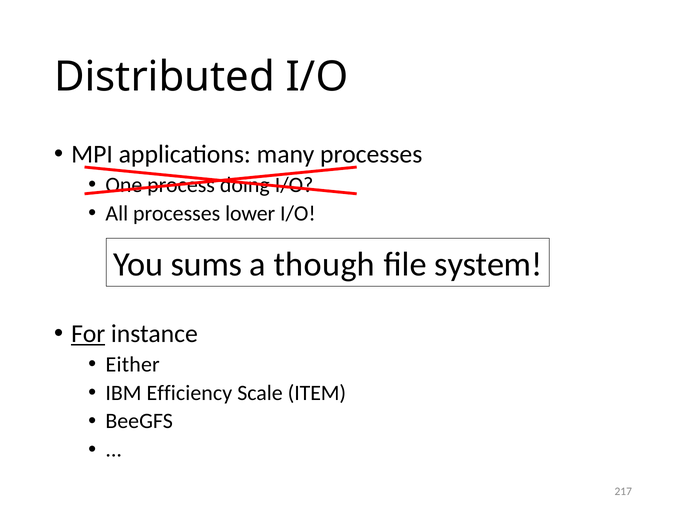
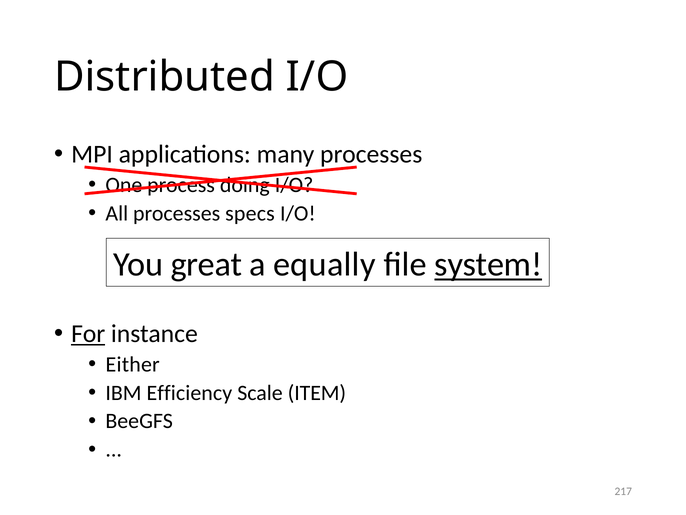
lower: lower -> specs
sums: sums -> great
though: though -> equally
system underline: none -> present
